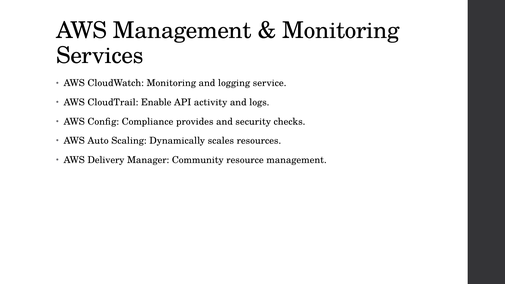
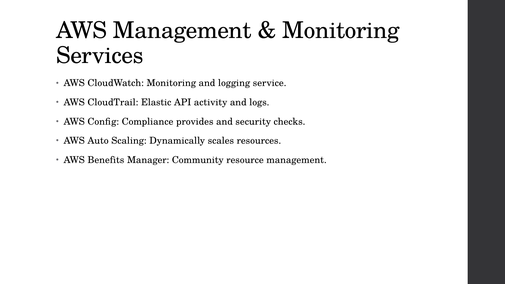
Enable: Enable -> Elastic
Delivery: Delivery -> Benefits
